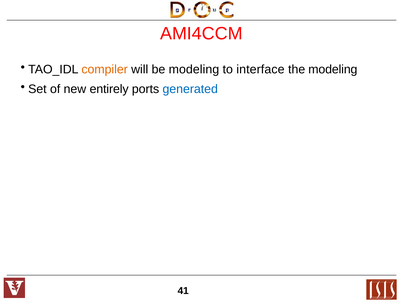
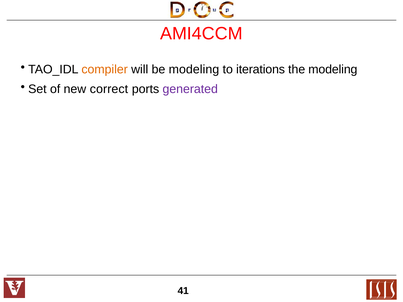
interface: interface -> iterations
entirely: entirely -> correct
generated colour: blue -> purple
